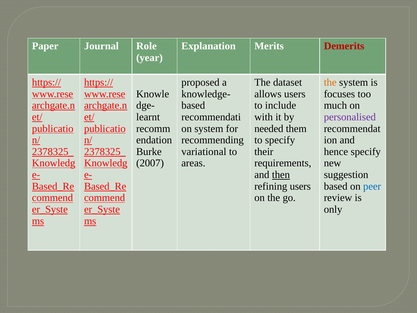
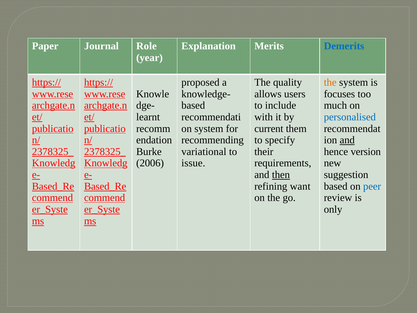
Demerits colour: red -> blue
dataset: dataset -> quality
personalised colour: purple -> blue
needed: needed -> current
and at (347, 140) underline: none -> present
hence specify: specify -> version
2007: 2007 -> 2006
areas: areas -> issue
refining users: users -> want
